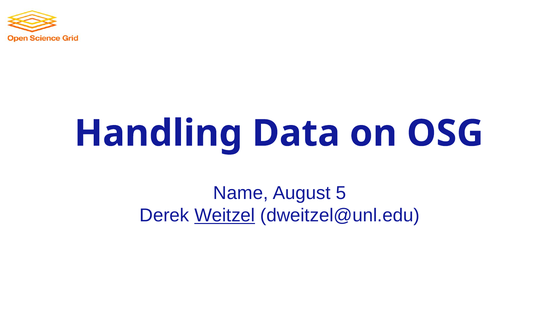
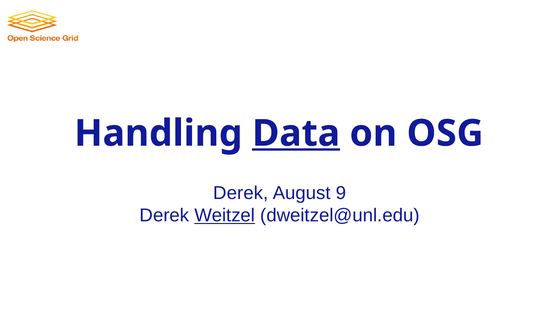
Data underline: none -> present
Name at (241, 193): Name -> Derek
5: 5 -> 9
